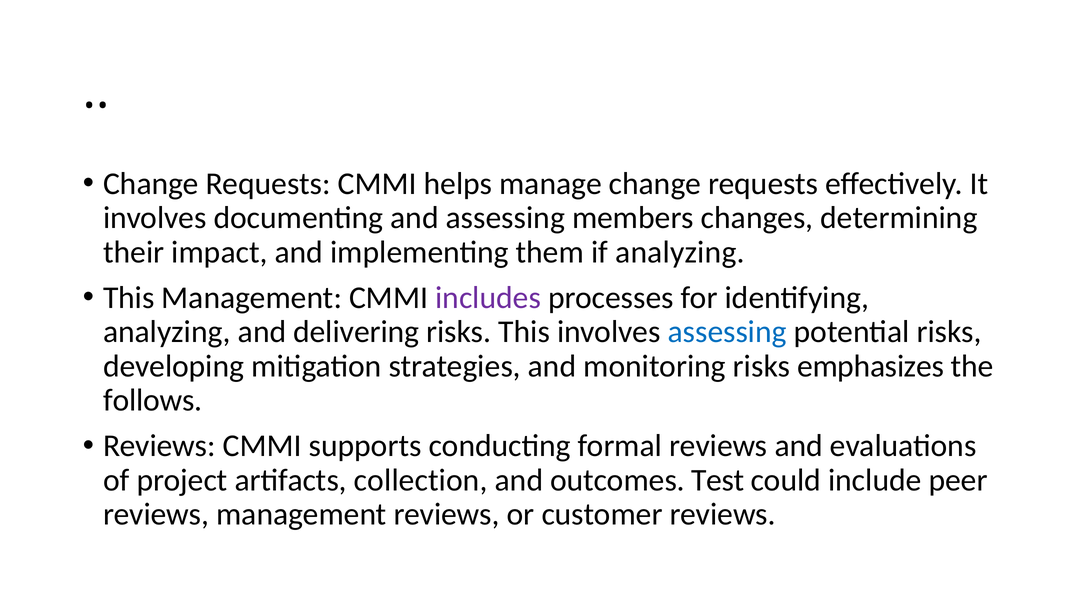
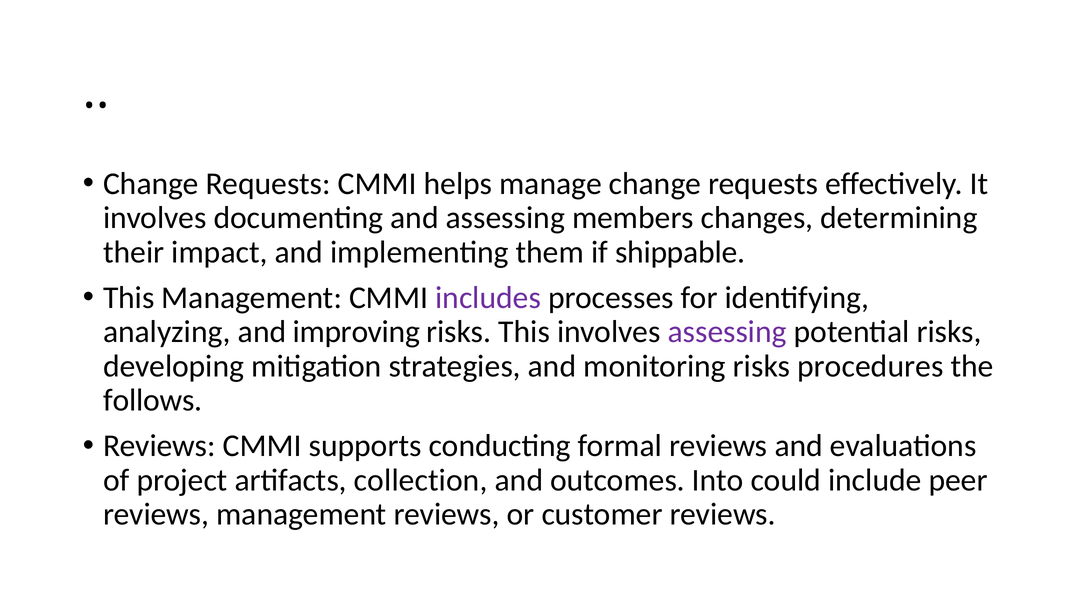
if analyzing: analyzing -> shippable
delivering: delivering -> improving
assessing at (727, 332) colour: blue -> purple
emphasizes: emphasizes -> procedures
Test: Test -> Into
